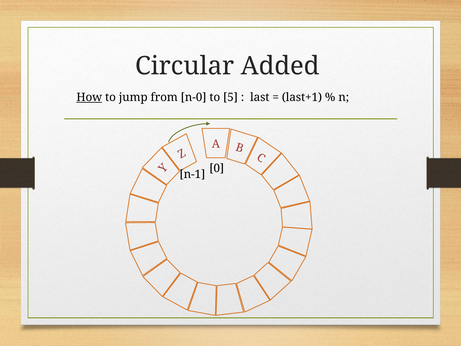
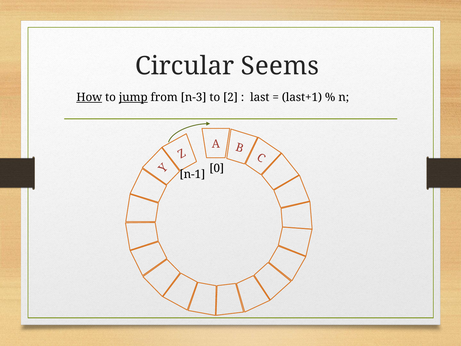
Added: Added -> Seems
jump underline: none -> present
n-0: n-0 -> n-3
5: 5 -> 2
